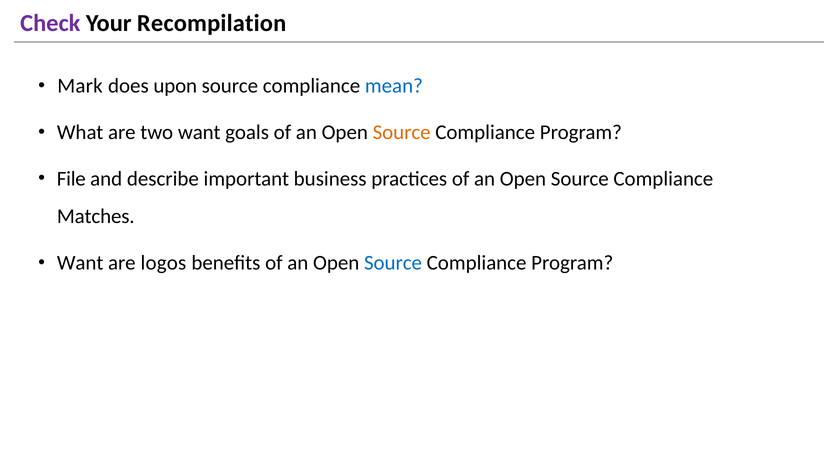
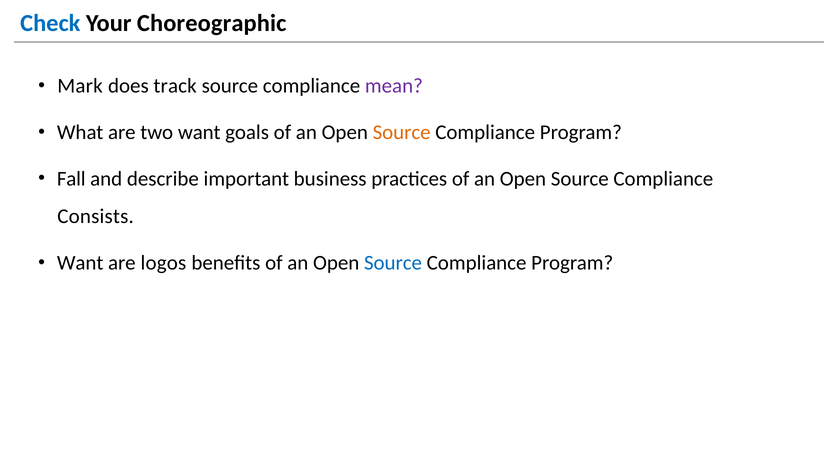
Check colour: purple -> blue
Recompilation: Recompilation -> Choreographic
upon: upon -> track
mean colour: blue -> purple
File: File -> Fall
Matches: Matches -> Consists
